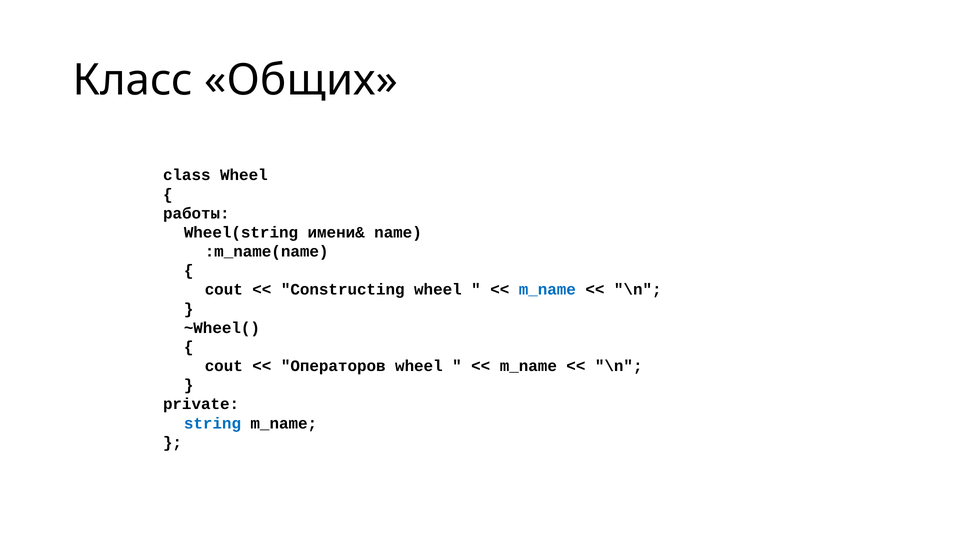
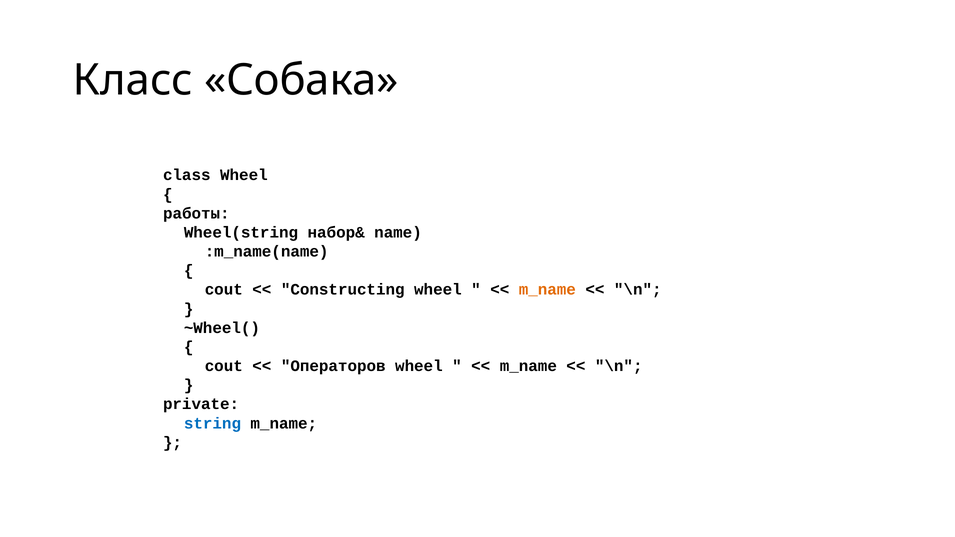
Общих: Общих -> Собака
имени&: имени& -> набор&
m_name at (547, 290) colour: blue -> orange
